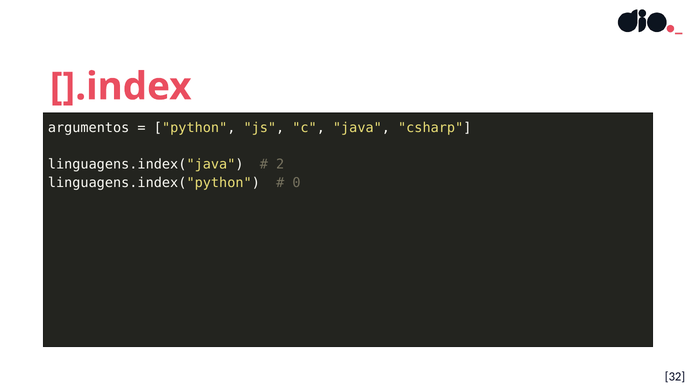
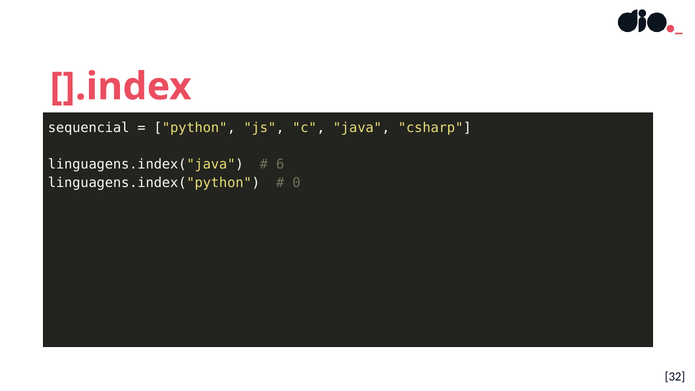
argumentos: argumentos -> sequencial
2: 2 -> 6
